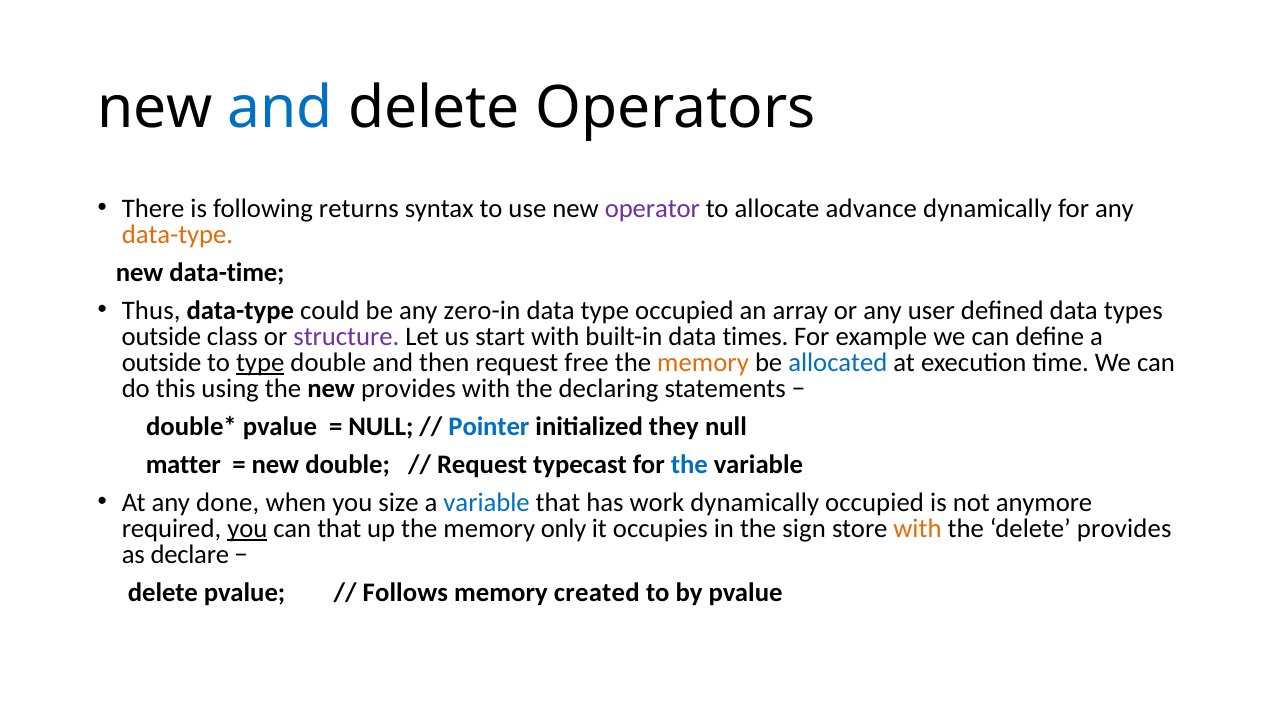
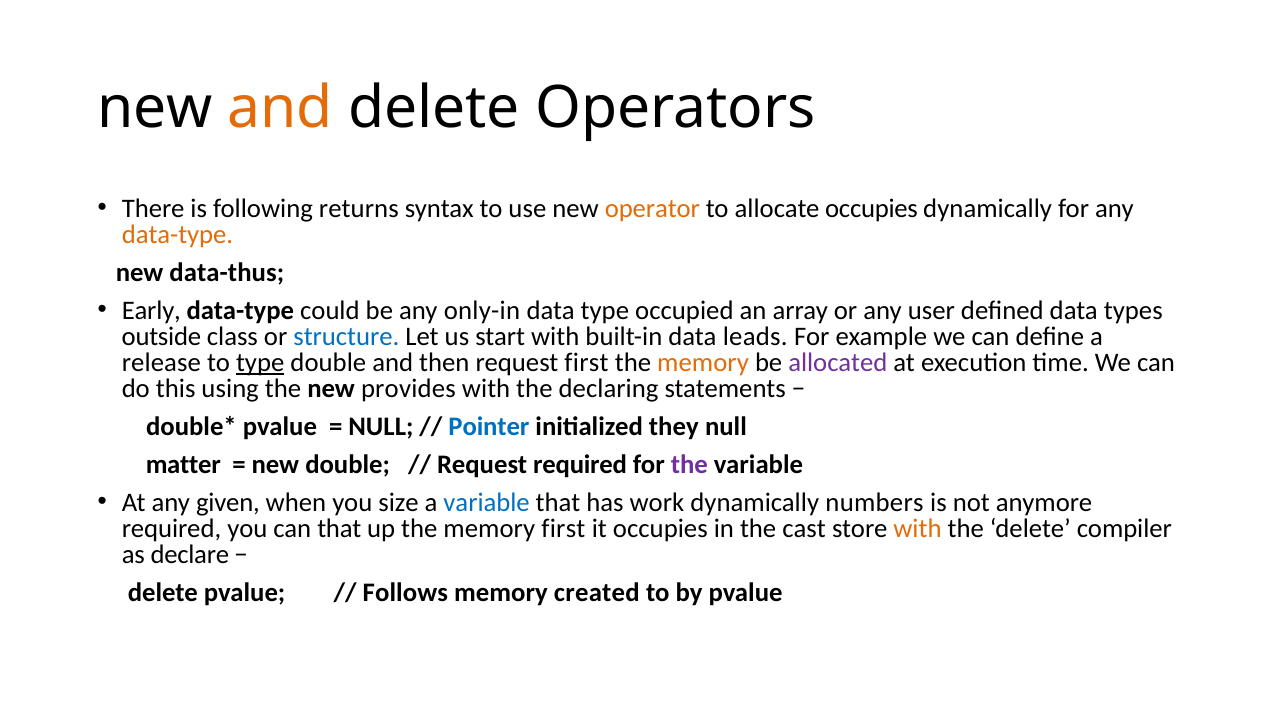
and at (280, 108) colour: blue -> orange
operator colour: purple -> orange
allocate advance: advance -> occupies
data-time: data-time -> data-thus
Thus: Thus -> Early
zero-in: zero-in -> only-in
structure colour: purple -> blue
times: times -> leads
outside at (162, 363): outside -> release
request free: free -> first
allocated colour: blue -> purple
Request typecast: typecast -> required
the at (689, 464) colour: blue -> purple
done: done -> given
dynamically occupied: occupied -> numbers
you at (247, 528) underline: present -> none
memory only: only -> first
sign: sign -> cast
delete provides: provides -> compiler
